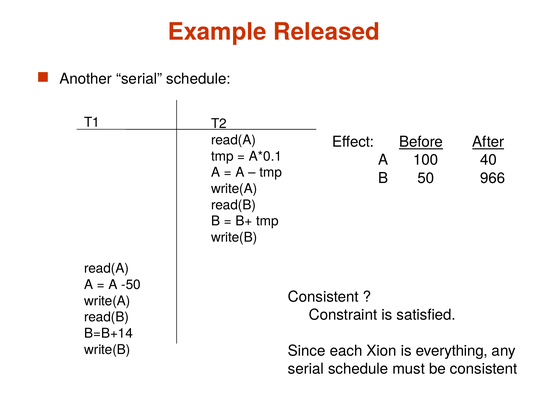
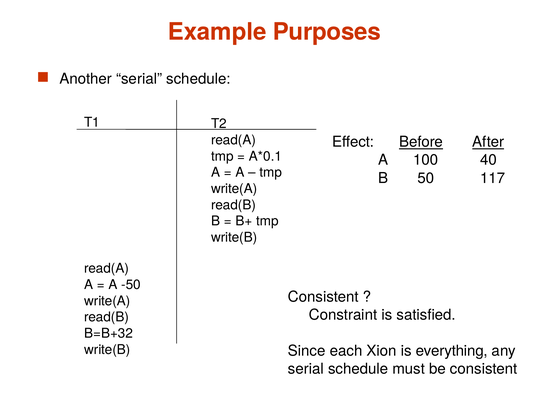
Released: Released -> Purposes
966: 966 -> 117
B=B+14: B=B+14 -> B=B+32
